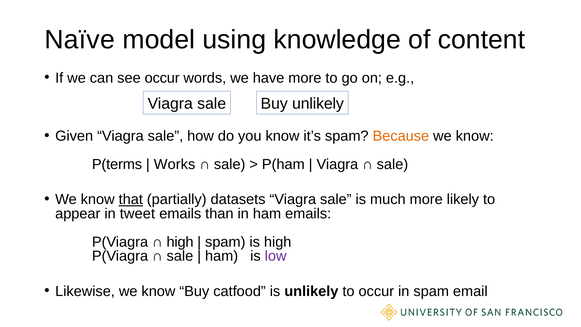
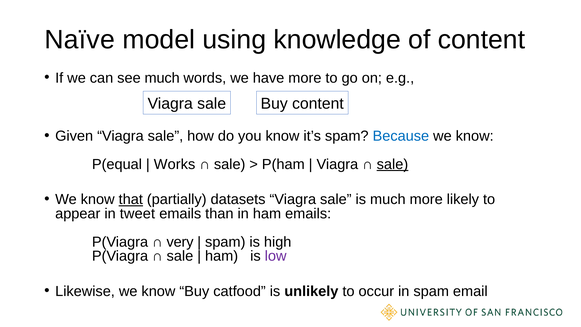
see occur: occur -> much
Buy unlikely: unlikely -> content
Because colour: orange -> blue
P(terms: P(terms -> P(equal
sale at (392, 164) underline: none -> present
high at (180, 242): high -> very
